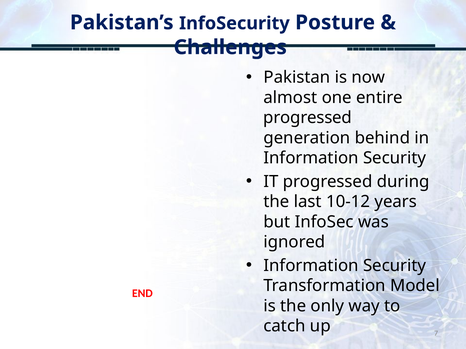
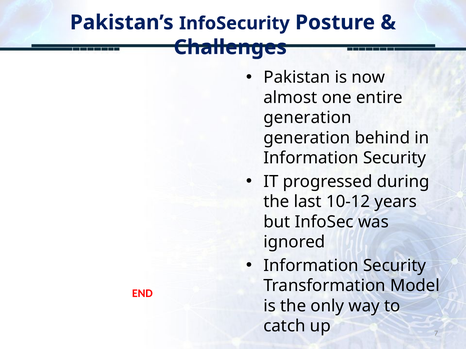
progressed at (308, 118): progressed -> generation
